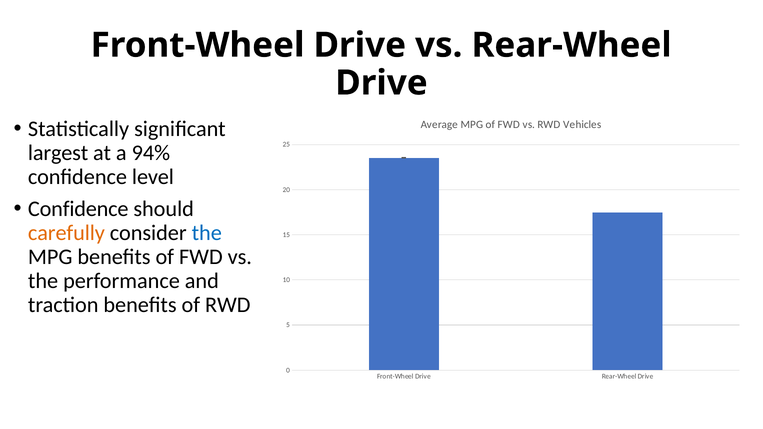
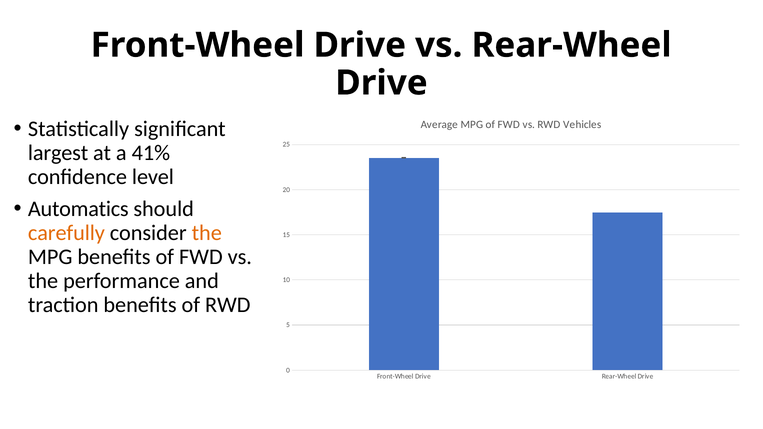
94%: 94% -> 41%
Confidence at (78, 209): Confidence -> Automatics
the at (207, 233) colour: blue -> orange
